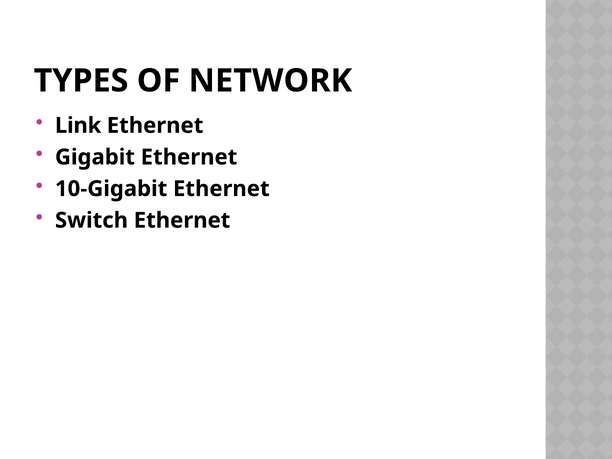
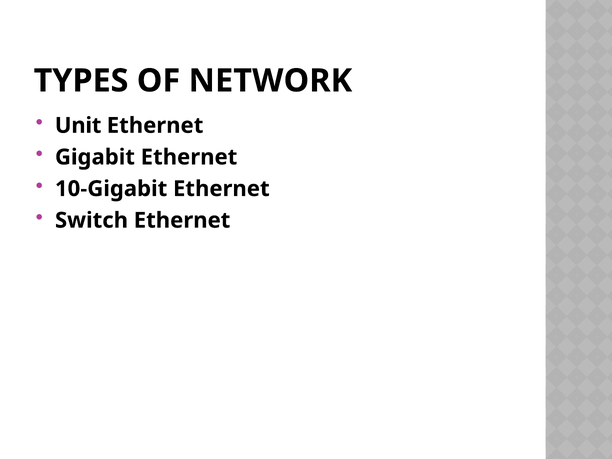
Link: Link -> Unit
